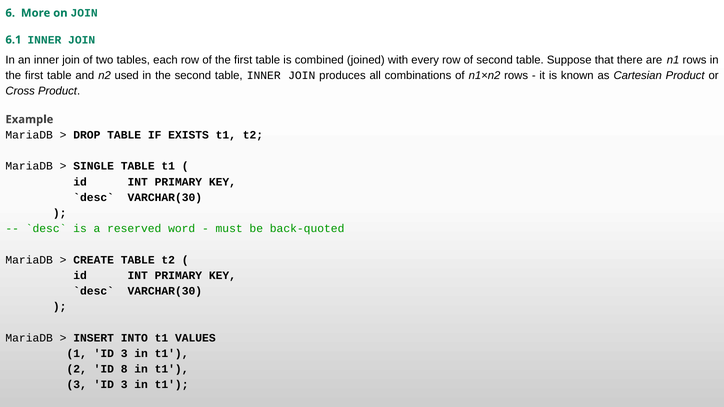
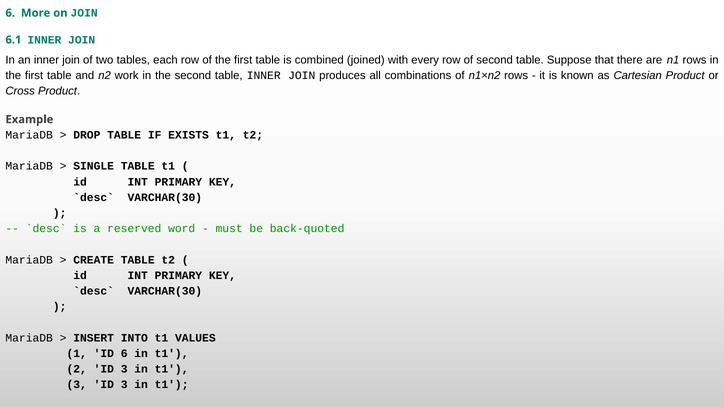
used: used -> work
1 ID 3: 3 -> 6
2 ID 8: 8 -> 3
